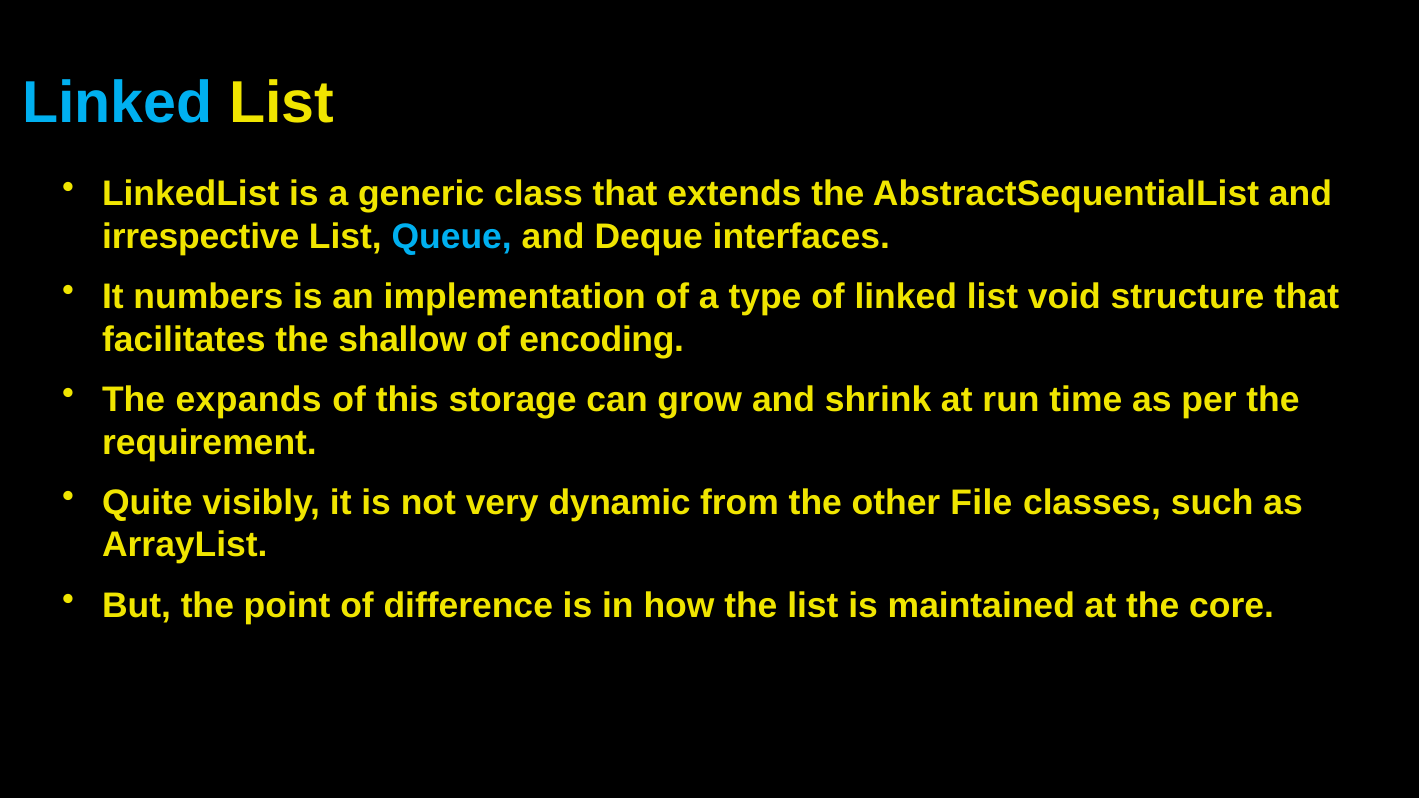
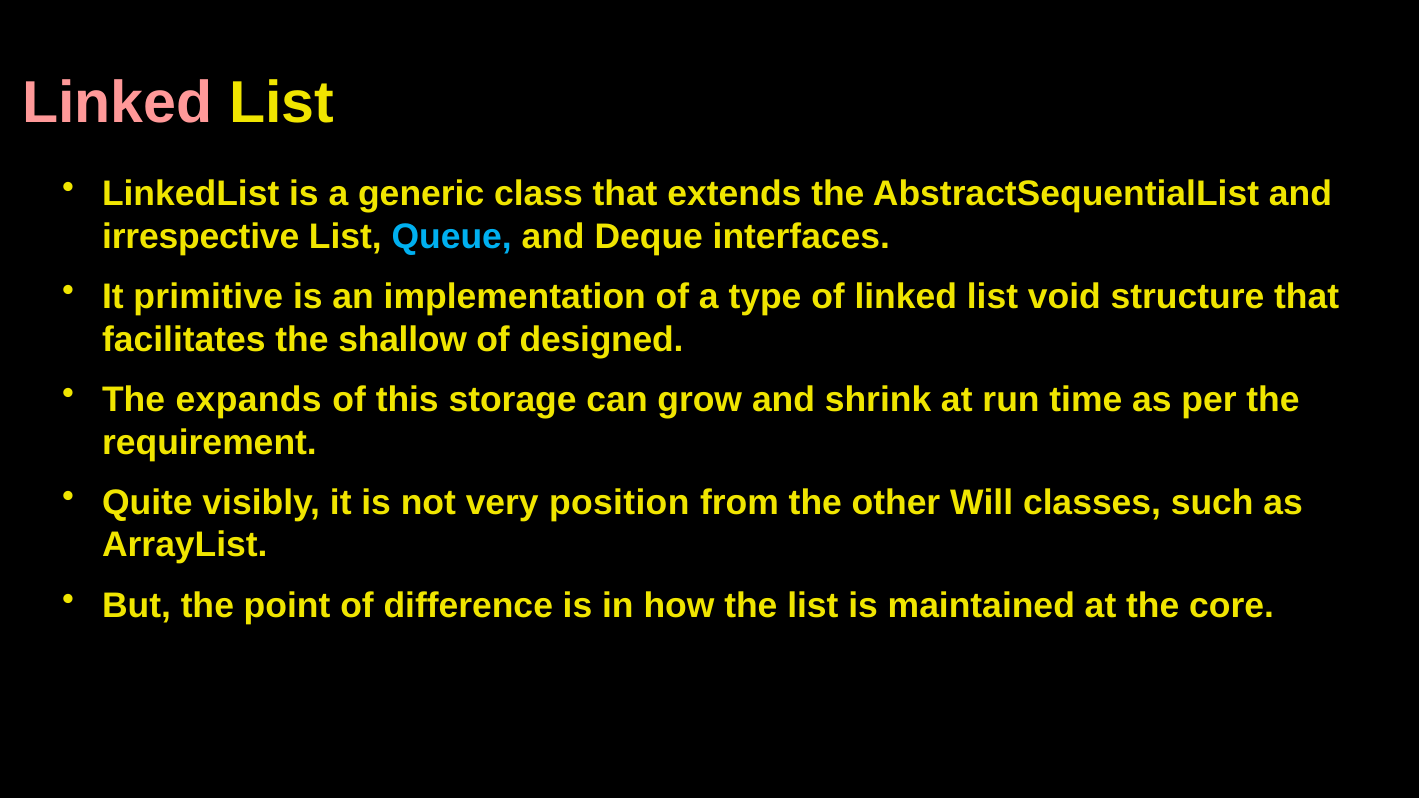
Linked at (118, 103) colour: light blue -> pink
numbers: numbers -> primitive
encoding: encoding -> designed
dynamic: dynamic -> position
File: File -> Will
